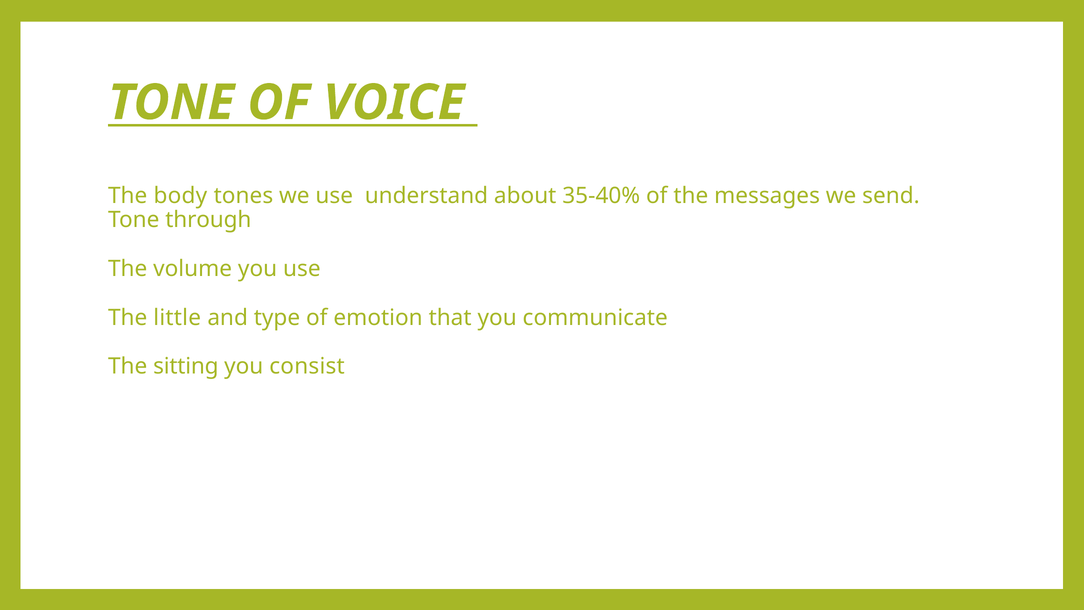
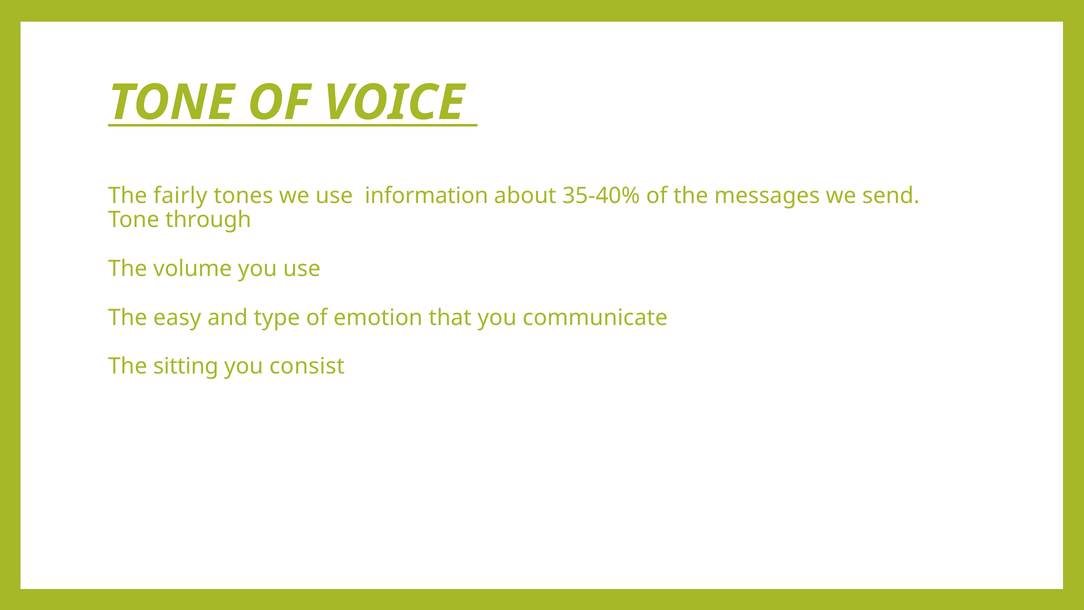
body: body -> fairly
understand: understand -> information
little: little -> easy
